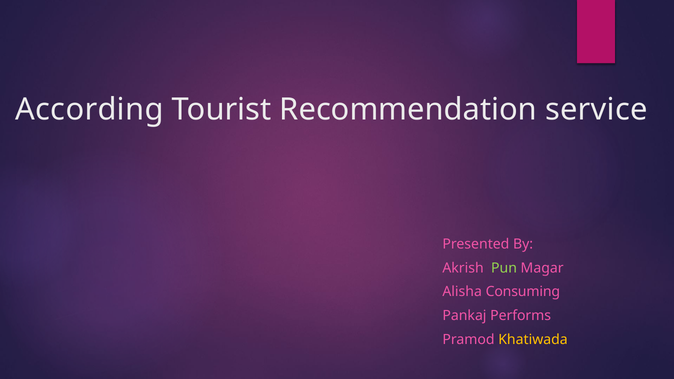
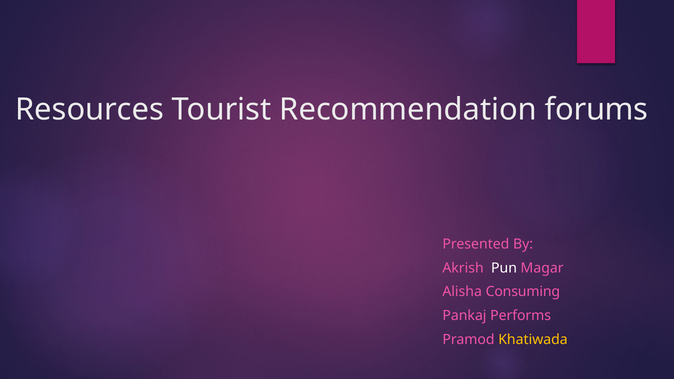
According: According -> Resources
service: service -> forums
Pun colour: light green -> white
